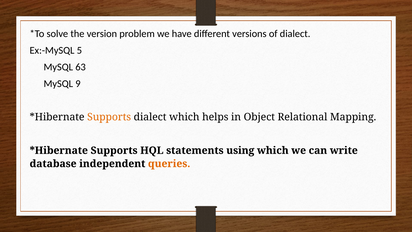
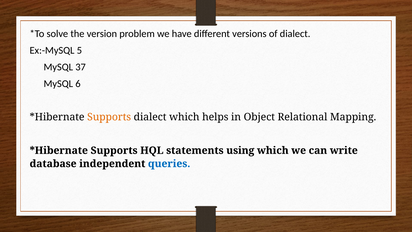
63: 63 -> 37
9: 9 -> 6
queries colour: orange -> blue
